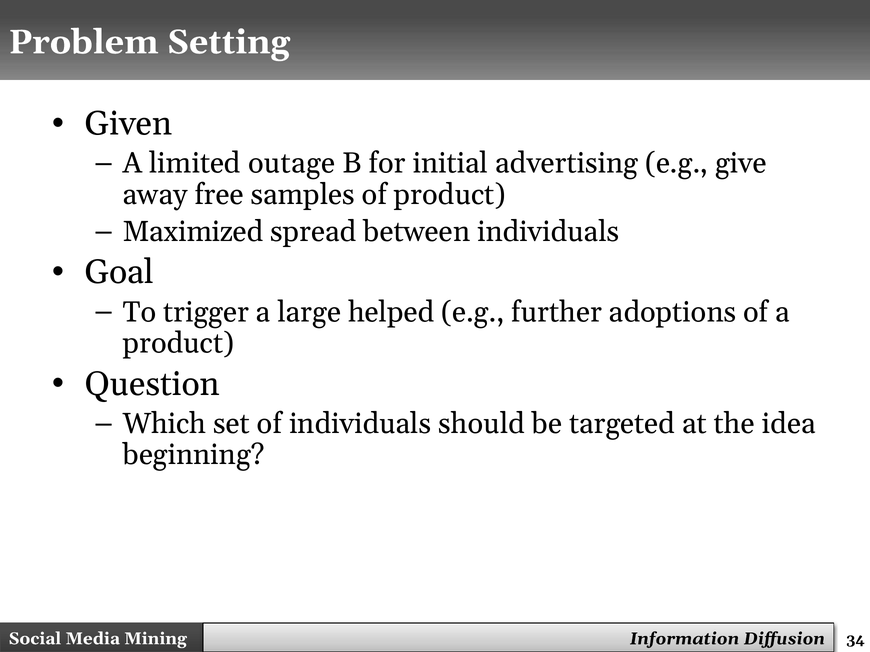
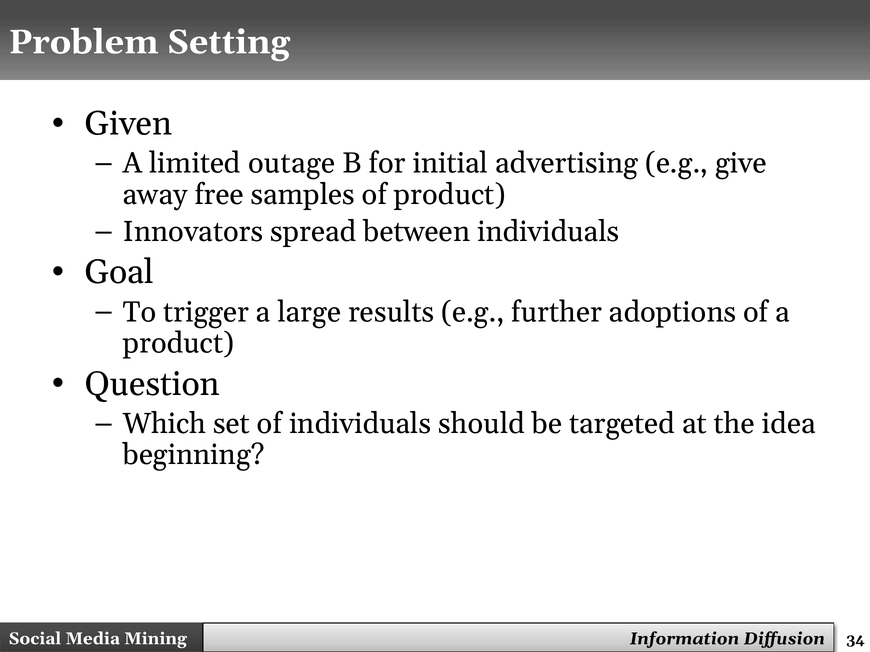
Maximized: Maximized -> Innovators
helped: helped -> results
